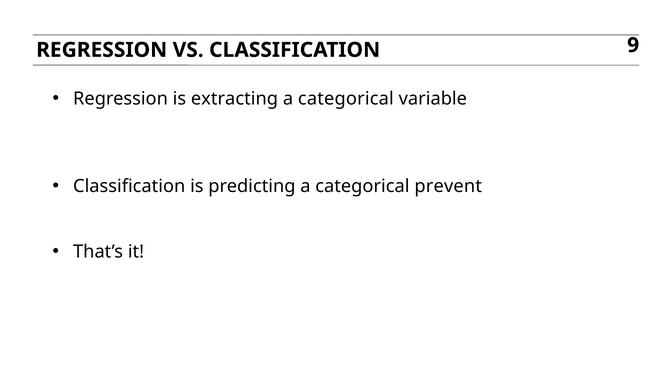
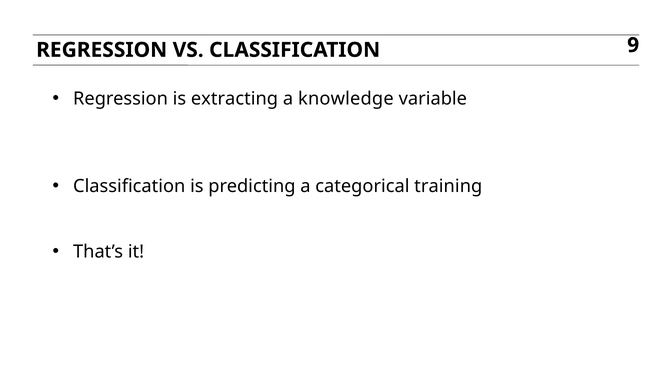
categorical at (346, 99): categorical -> knowledge
prevent: prevent -> training
